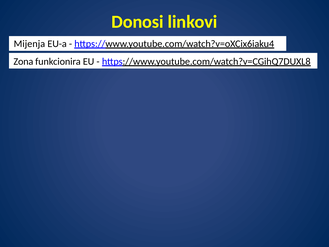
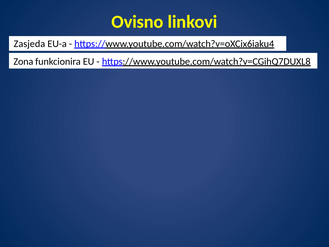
Donosi: Donosi -> Ovisno
Mijenja: Mijenja -> Zasjeda
